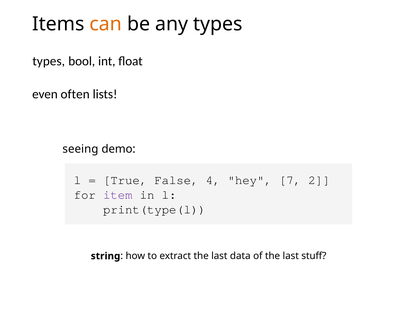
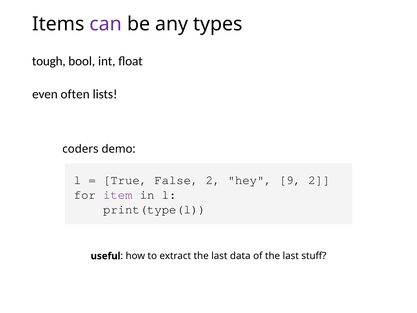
can colour: orange -> purple
types at (49, 61): types -> tough
seeing: seeing -> coders
False 4: 4 -> 2
7: 7 -> 9
string: string -> useful
